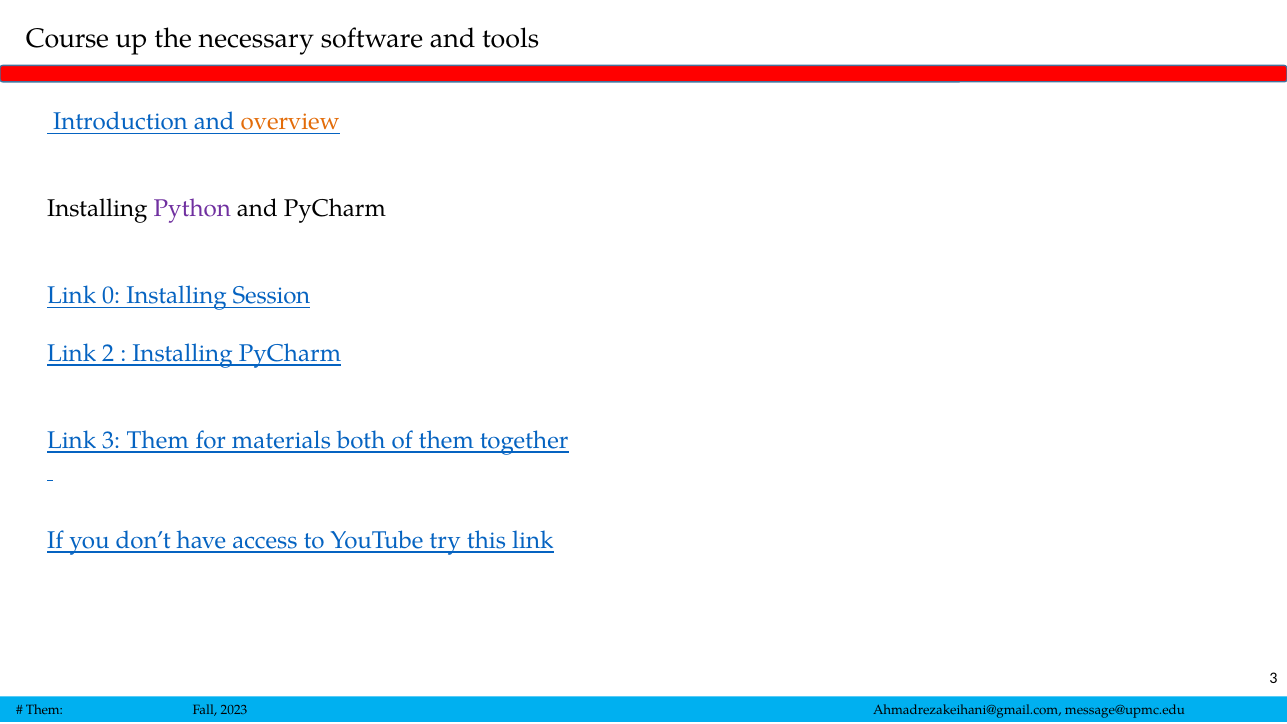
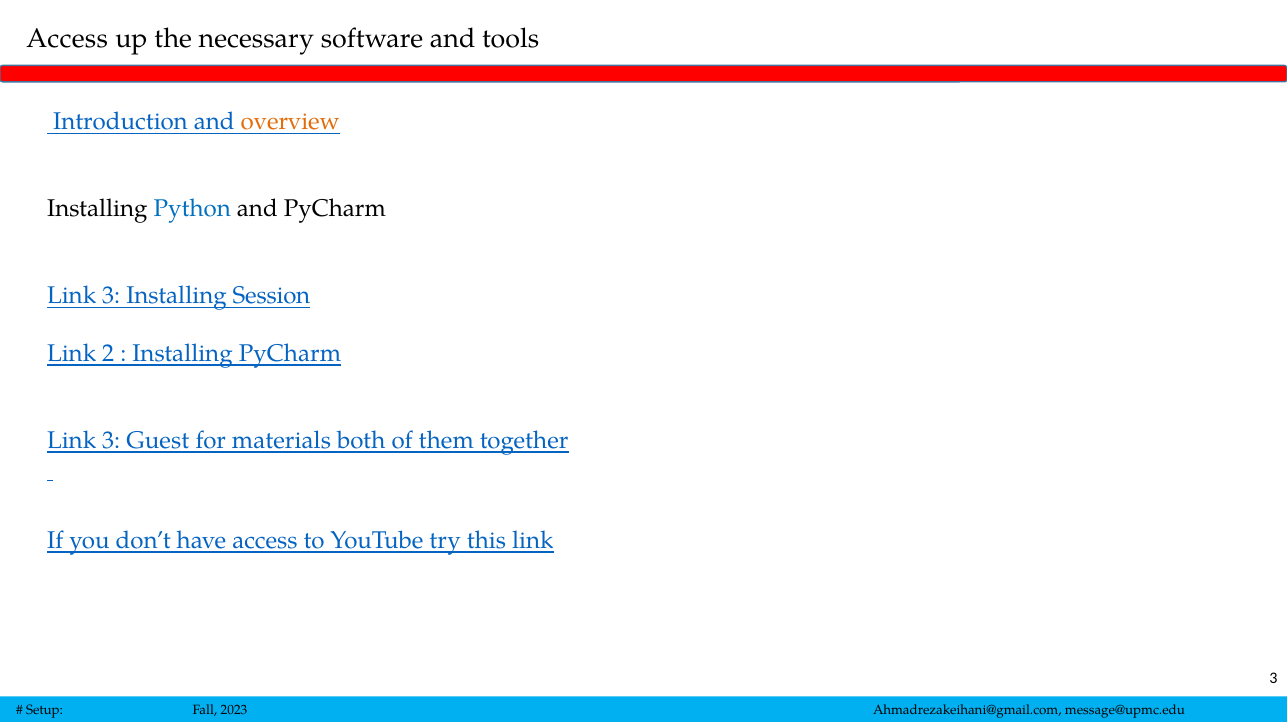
Course at (67, 39): Course -> Access
Python colour: purple -> blue
0 at (111, 296): 0 -> 3
3 Them: Them -> Guest
Them at (44, 710): Them -> Setup
